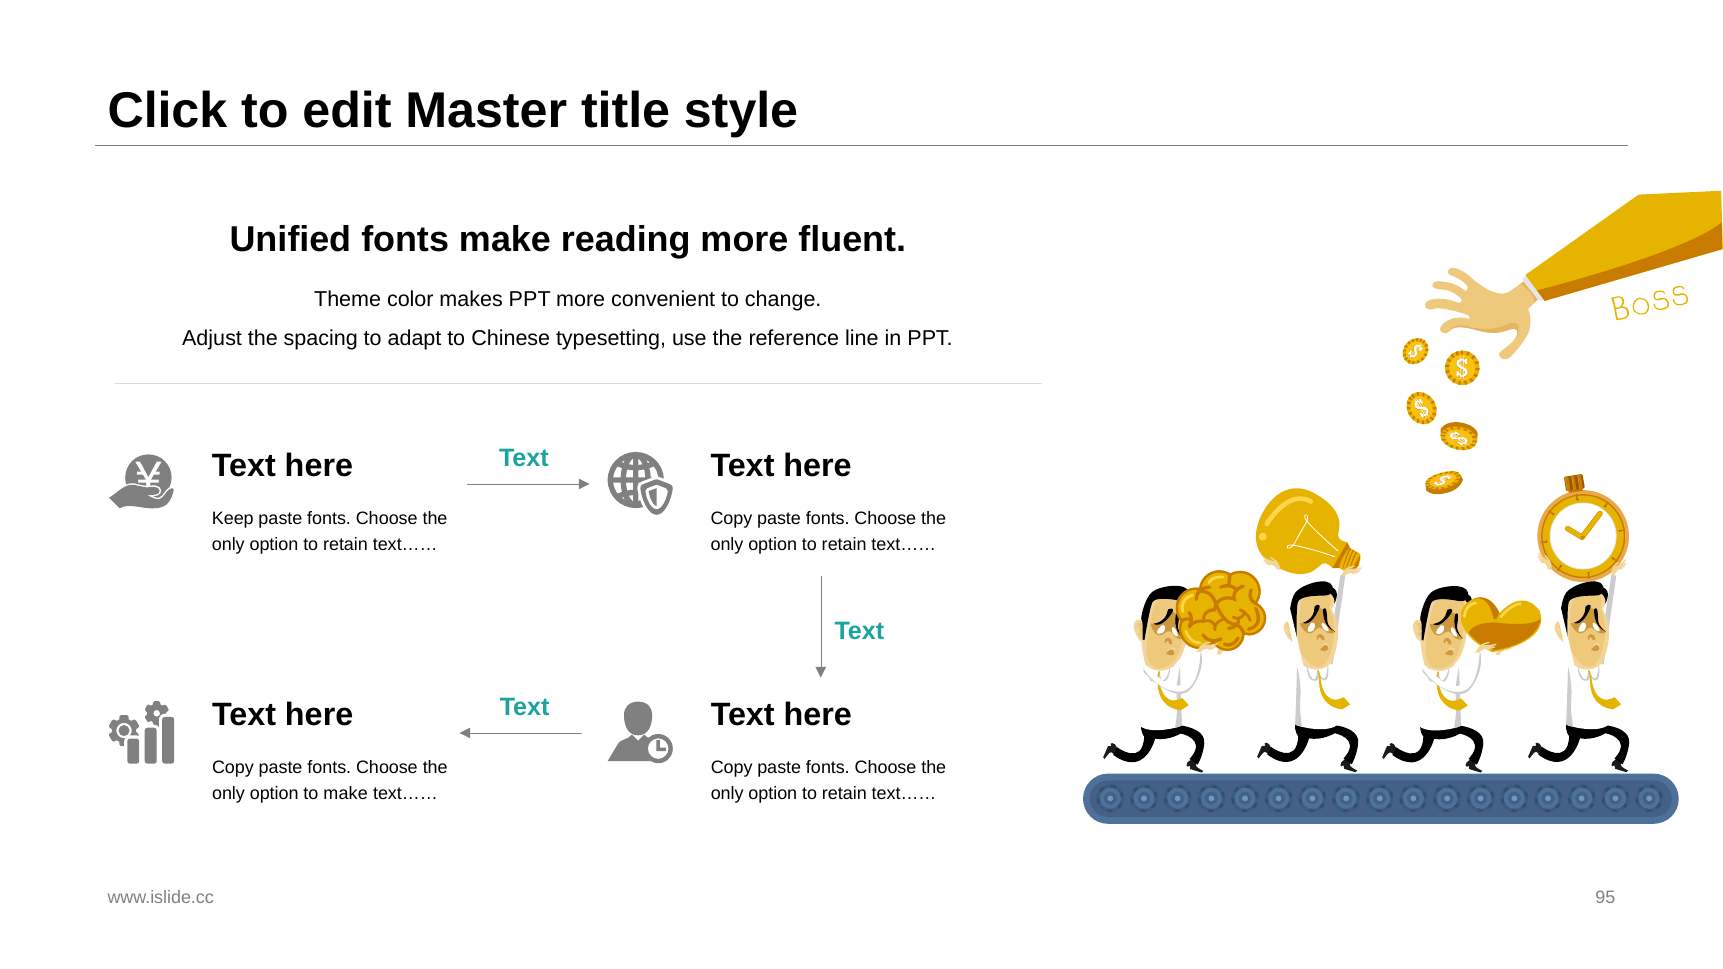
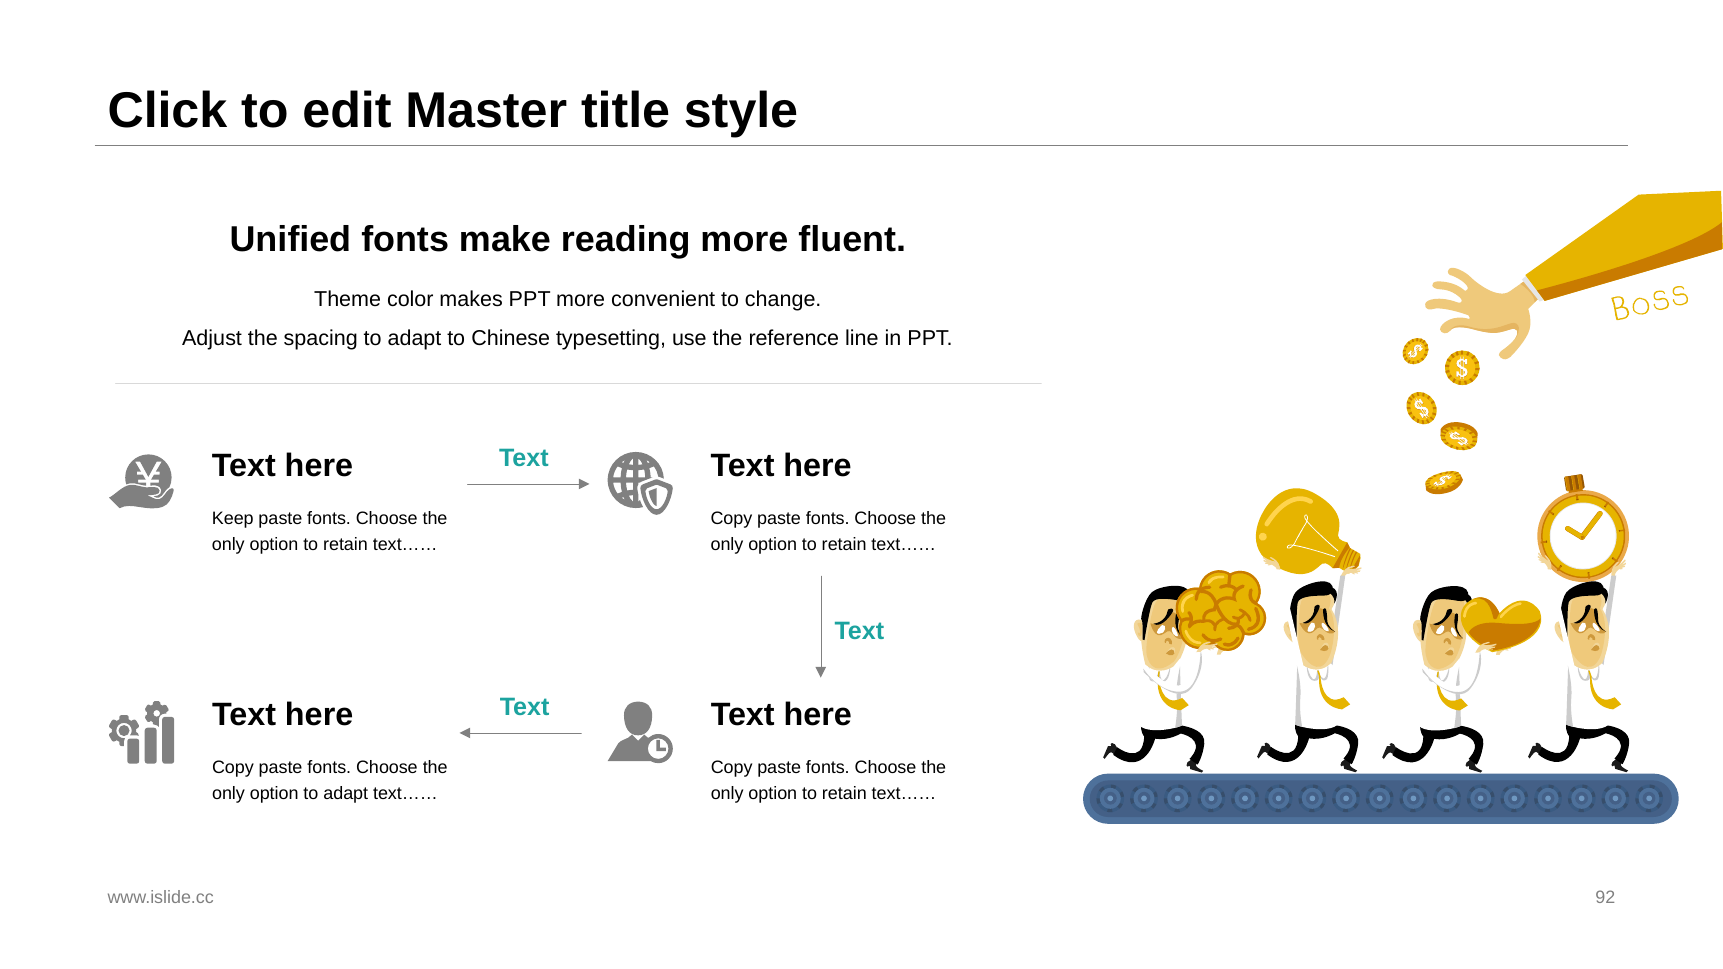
option to make: make -> adapt
95: 95 -> 92
